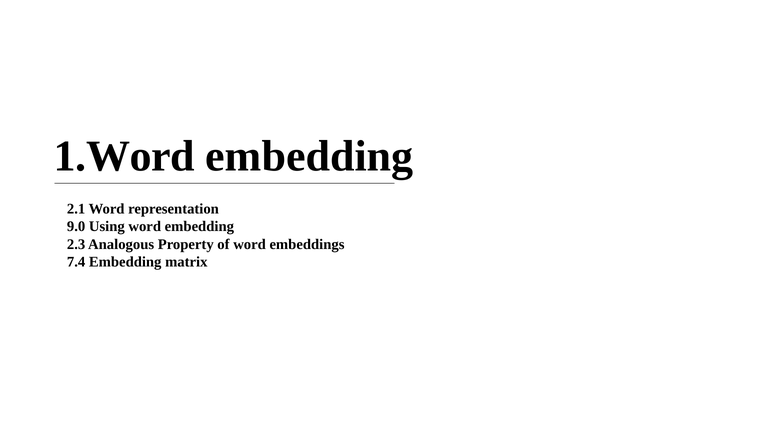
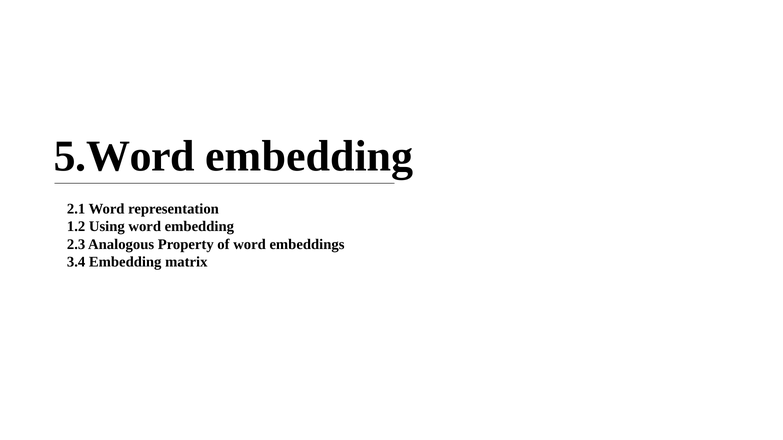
1.Word: 1.Word -> 5.Word
9.0: 9.0 -> 1.2
7.4: 7.4 -> 3.4
